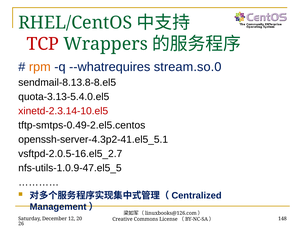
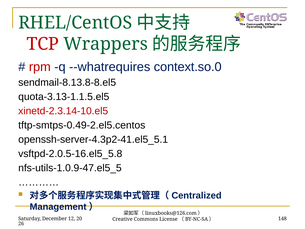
rpm colour: orange -> red
stream.so.0: stream.so.0 -> context.so.0
quota-3.13-5.4.0.el5: quota-3.13-5.4.0.el5 -> quota-3.13-1.1.5.el5
vsftpd-2.0.5-16.el5_2.7: vsftpd-2.0.5-16.el5_2.7 -> vsftpd-2.0.5-16.el5_5.8
